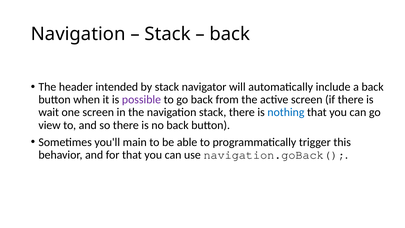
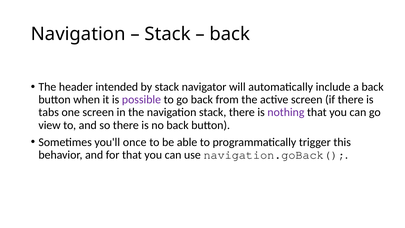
wait: wait -> tabs
nothing colour: blue -> purple
main: main -> once
